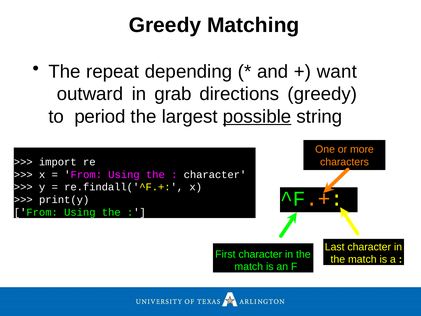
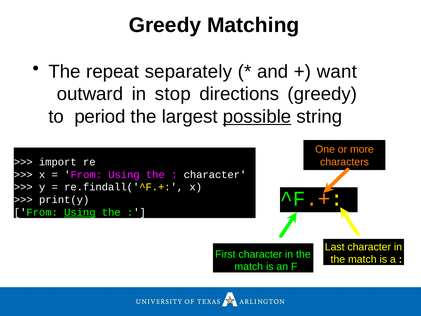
depending: depending -> separately
grab: grab -> stop
Using at (80, 212) underline: none -> present
